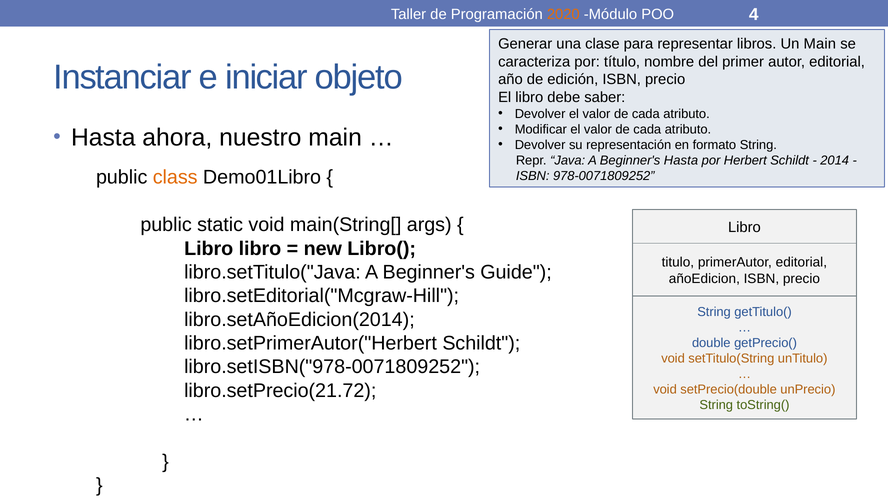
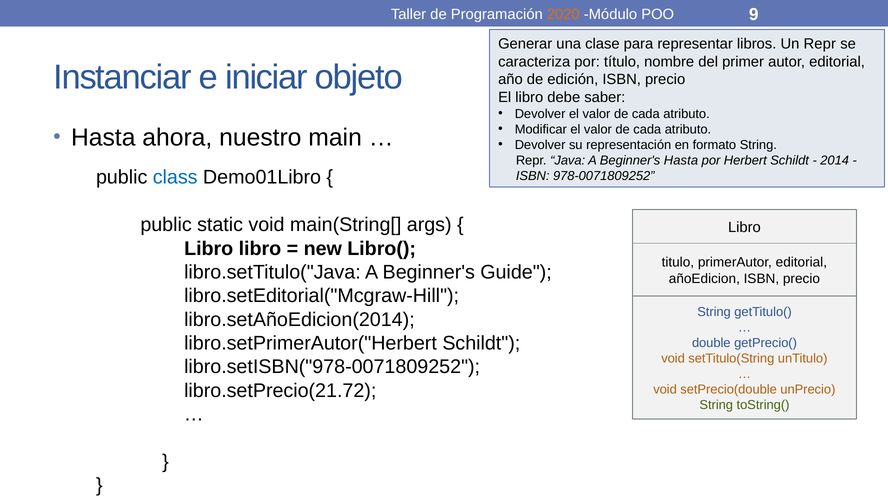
4: 4 -> 9
Un Main: Main -> Repr
class colour: orange -> blue
